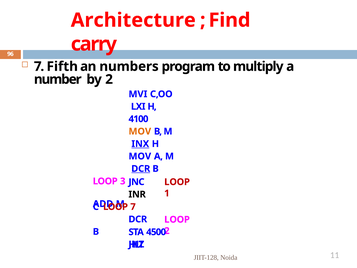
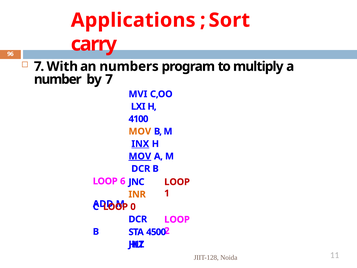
Architecture: Architecture -> Applications
Find: Find -> Sort
Fifth: Fifth -> With
by 2: 2 -> 7
MOV at (140, 156) underline: none -> present
DCR at (141, 169) underline: present -> none
3: 3 -> 6
INR colour: black -> orange
7 at (133, 207): 7 -> 0
